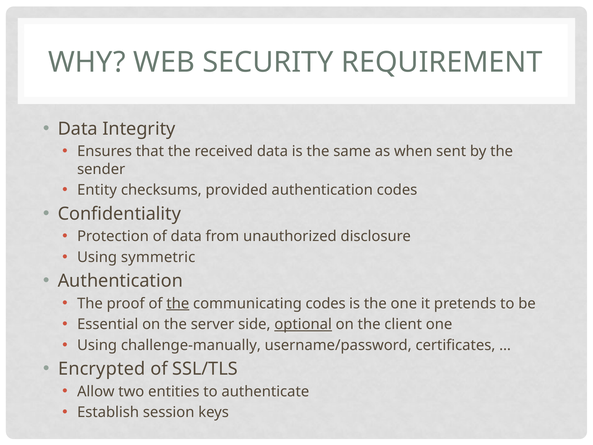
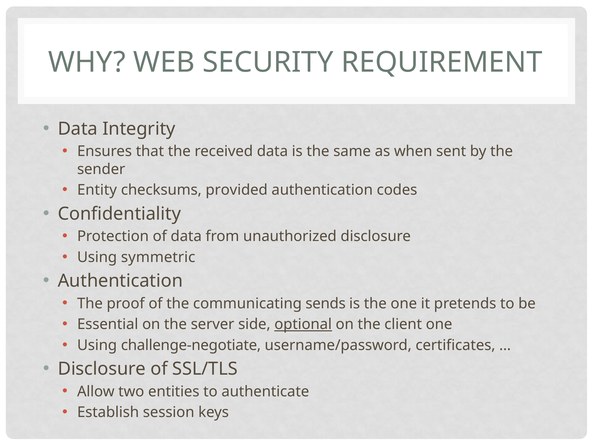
the at (178, 303) underline: present -> none
communicating codes: codes -> sends
challenge-manually: challenge-manually -> challenge-negotiate
Encrypted at (102, 369): Encrypted -> Disclosure
